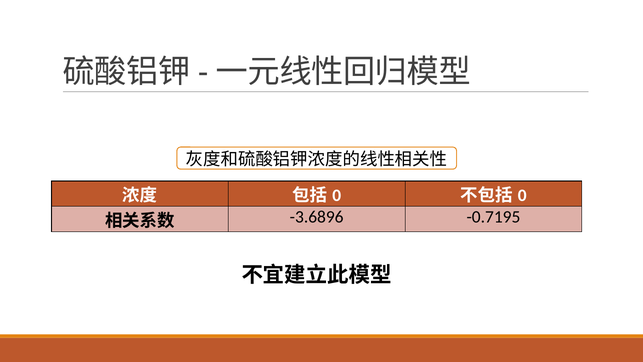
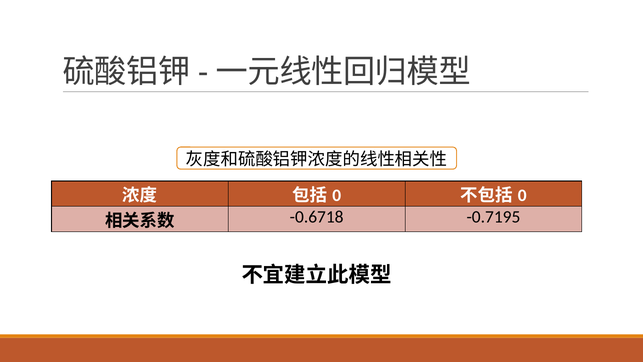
-3.6896: -3.6896 -> -0.6718
